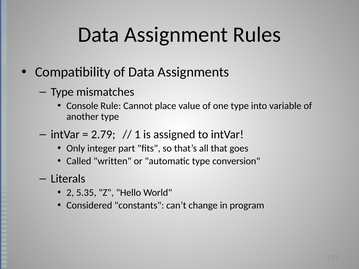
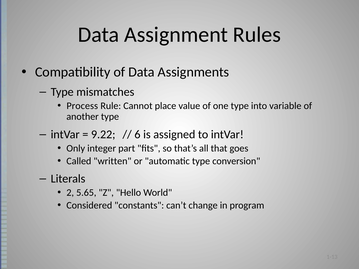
Console: Console -> Process
2.79: 2.79 -> 9.22
1: 1 -> 6
5.35: 5.35 -> 5.65
